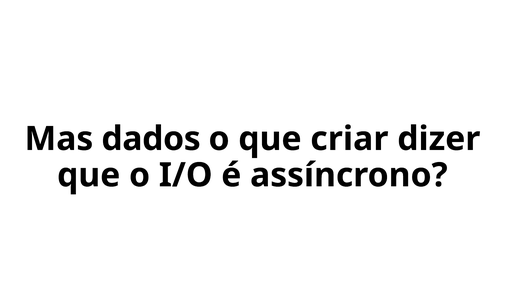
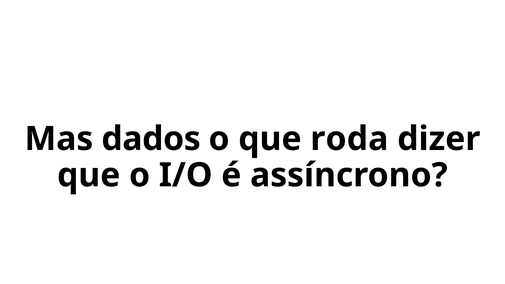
criar: criar -> roda
